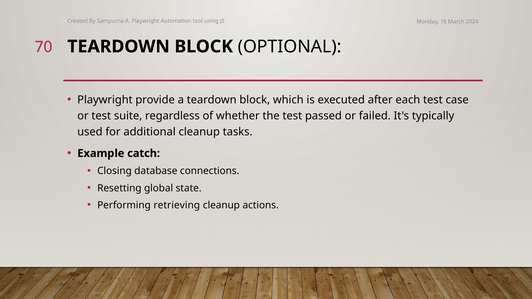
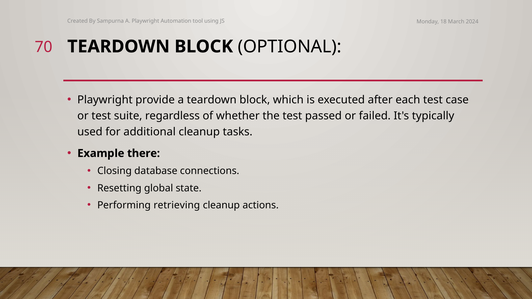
catch: catch -> there
